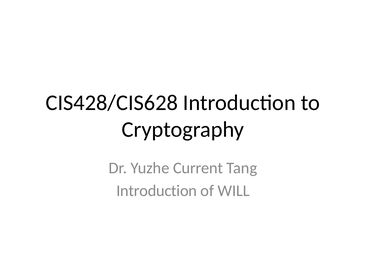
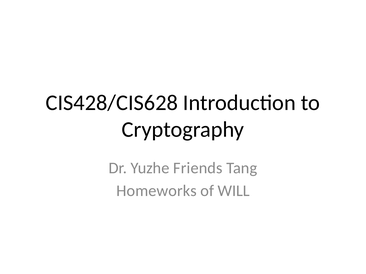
Current: Current -> Friends
Introduction at (157, 191): Introduction -> Homeworks
